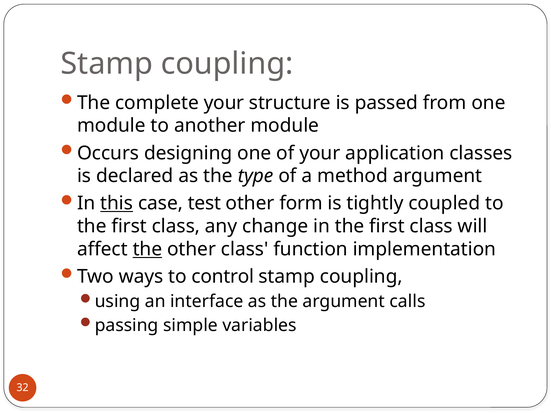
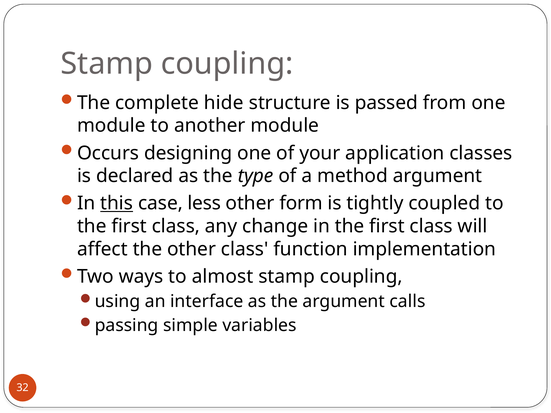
complete your: your -> hide
test: test -> less
the at (147, 249) underline: present -> none
control: control -> almost
